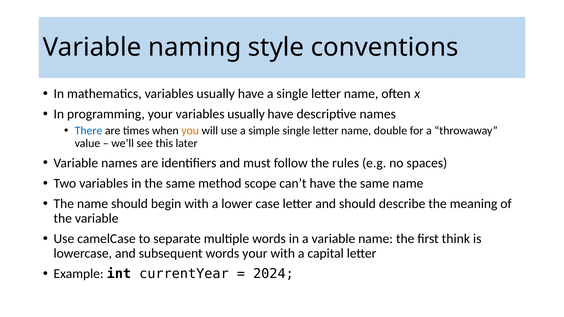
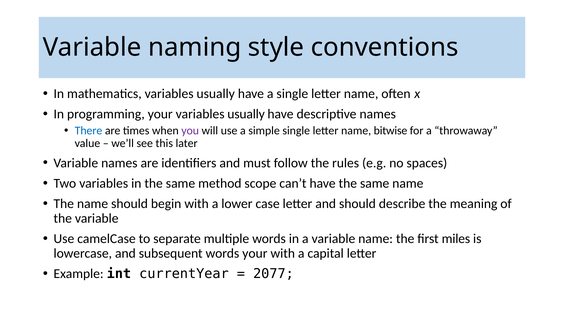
you colour: orange -> purple
double: double -> bitwise
think: think -> miles
2024: 2024 -> 2077
